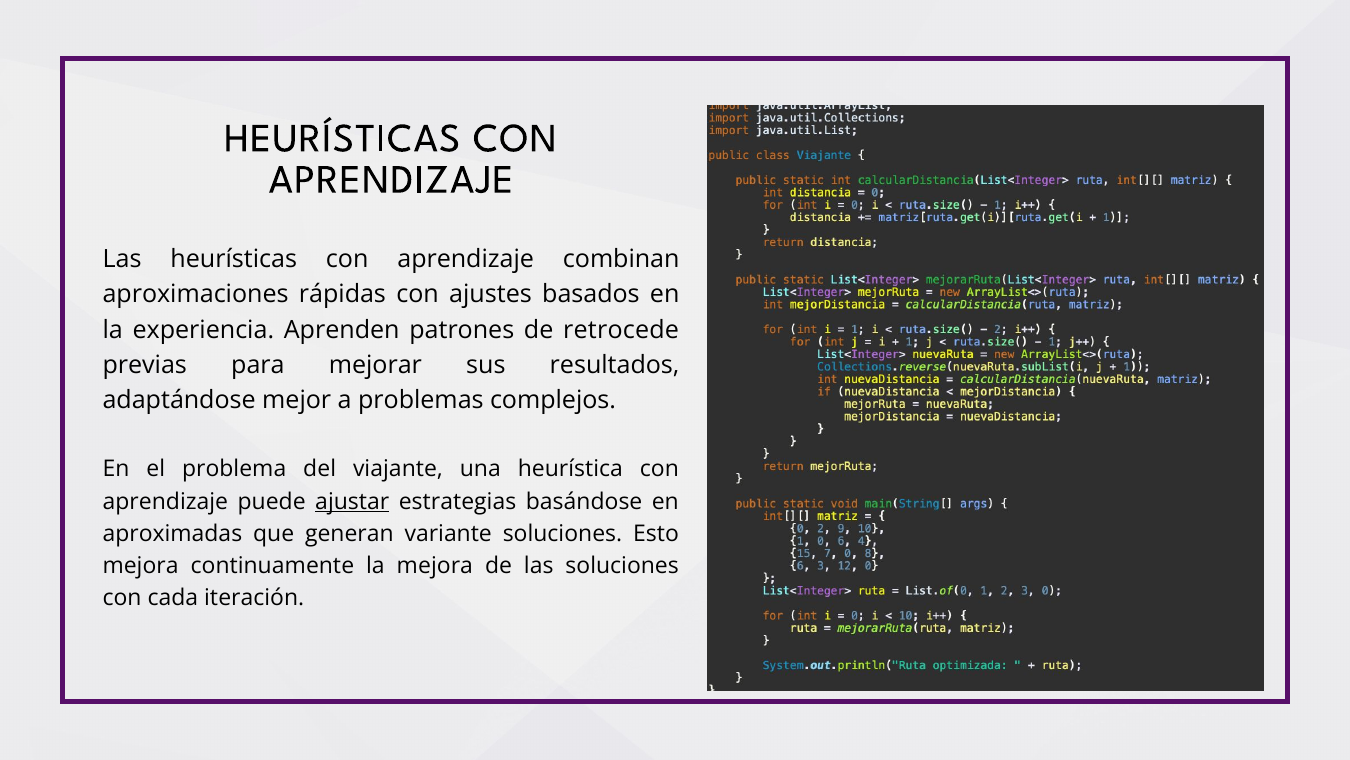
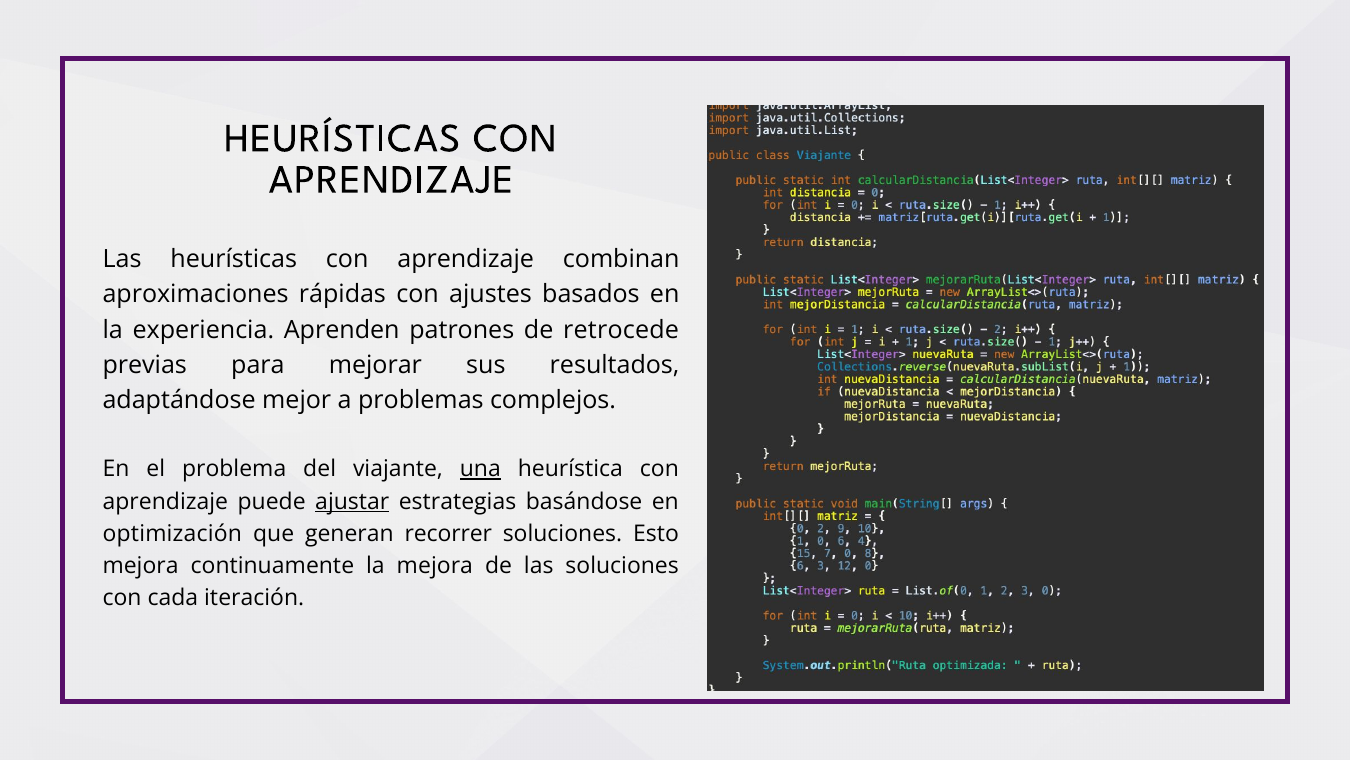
una underline: none -> present
aproximadas: aproximadas -> optimización
variante: variante -> recorrer
